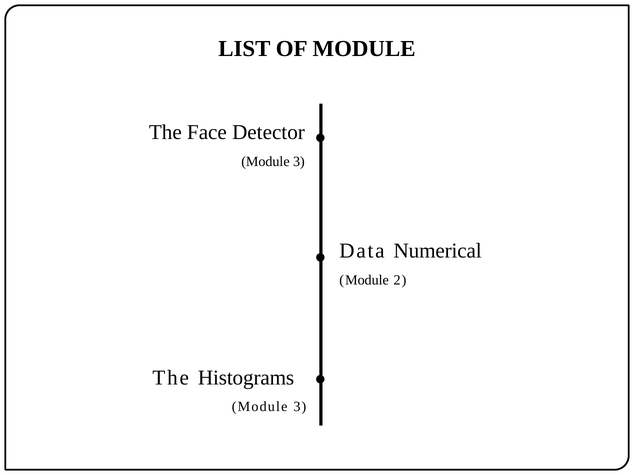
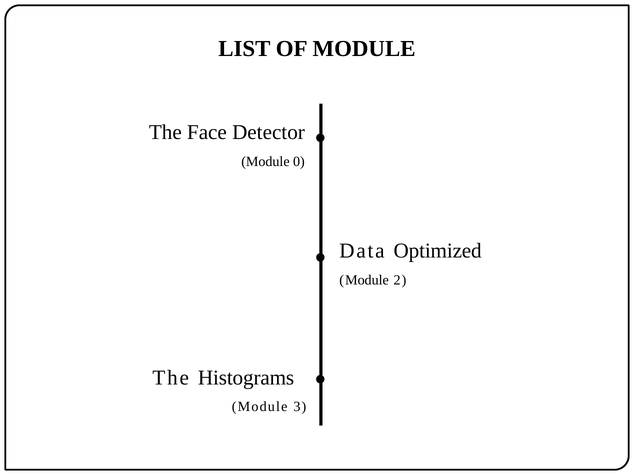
3 at (299, 162): 3 -> 0
Numerical: Numerical -> Optimized
